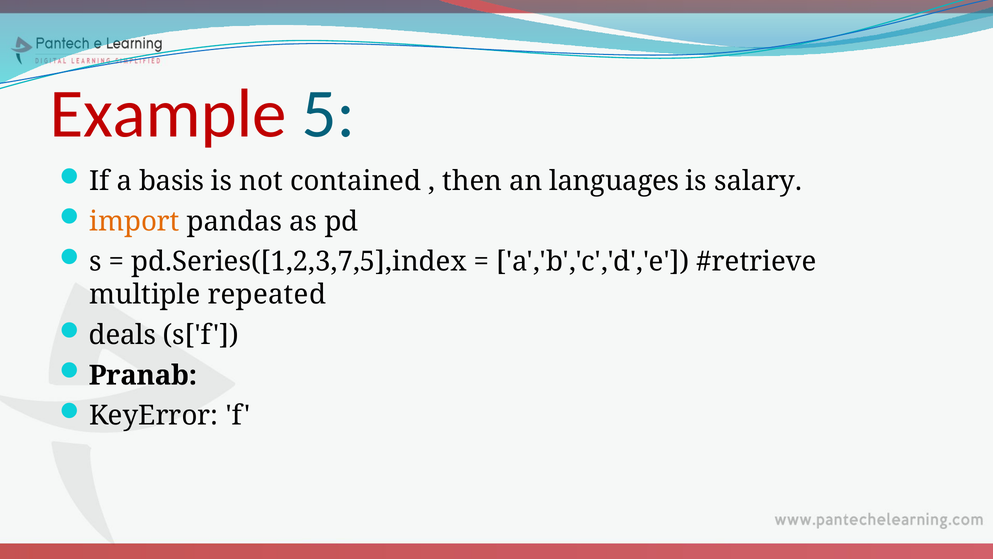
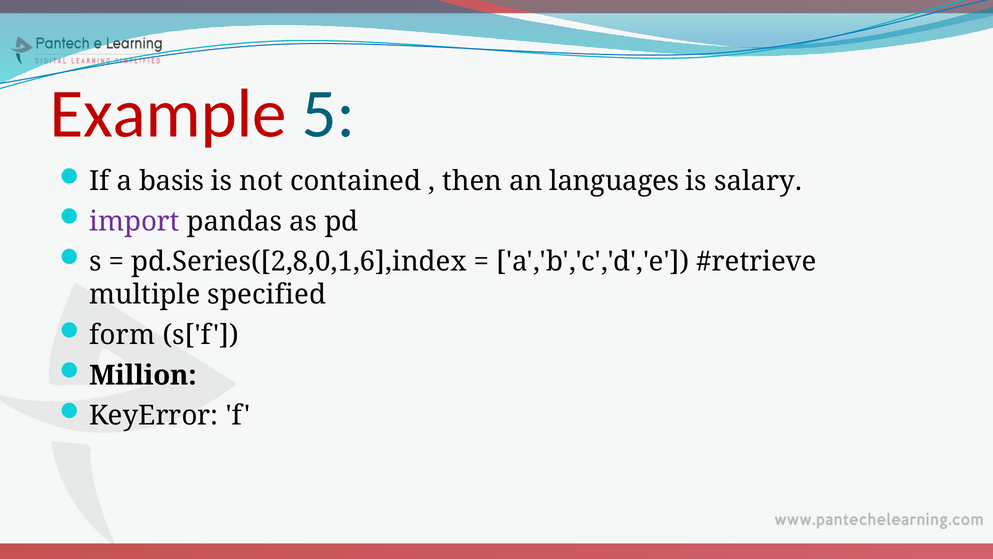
import colour: orange -> purple
pd.Series([1,2,3,7,5],index: pd.Series([1,2,3,7,5],index -> pd.Series([2,8,0,1,6],index
repeated: repeated -> specified
deals: deals -> form
Pranab: Pranab -> Million
